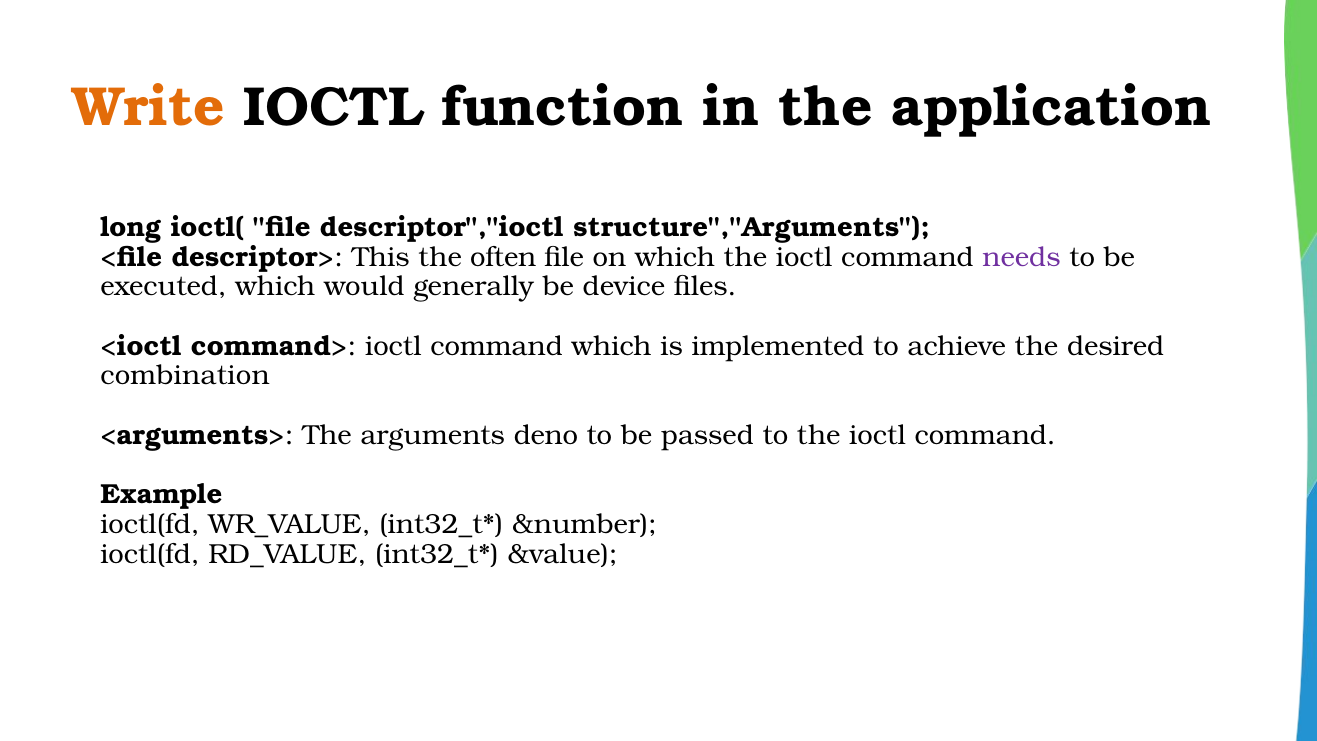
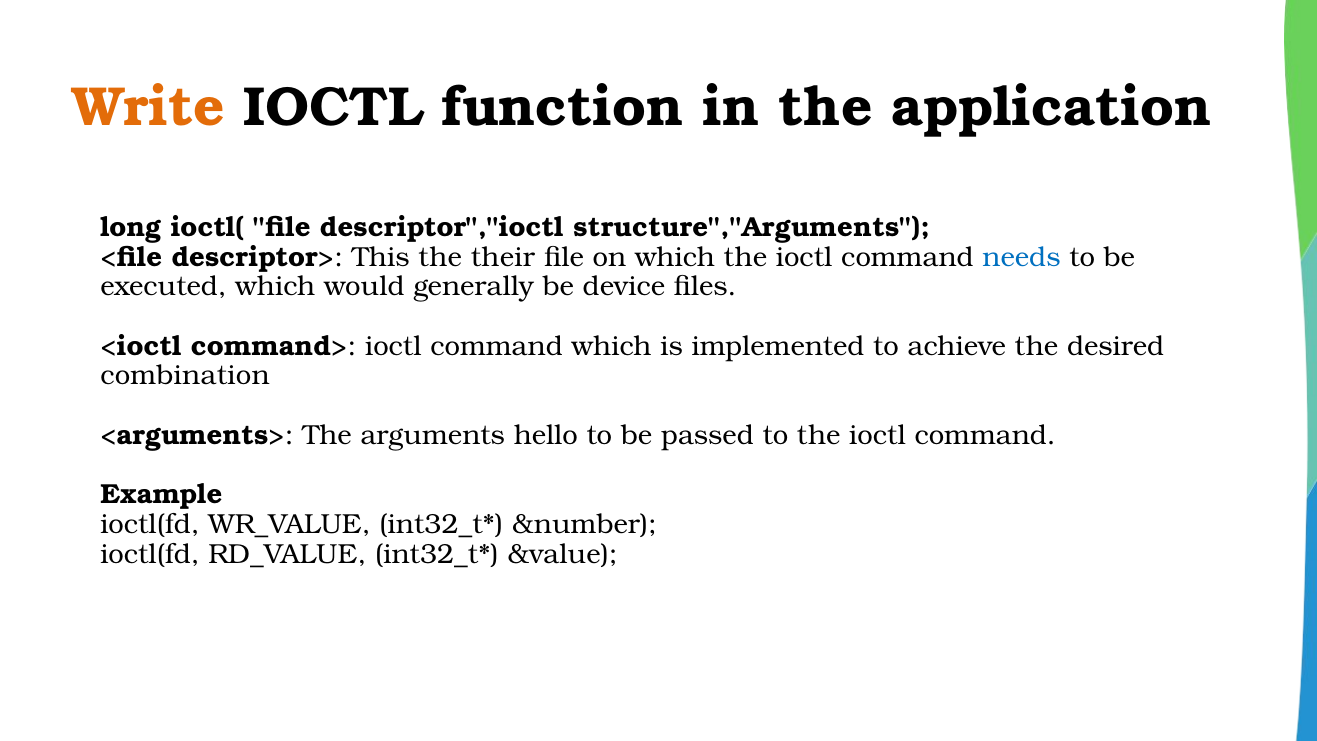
often: often -> their
needs colour: purple -> blue
deno: deno -> hello
